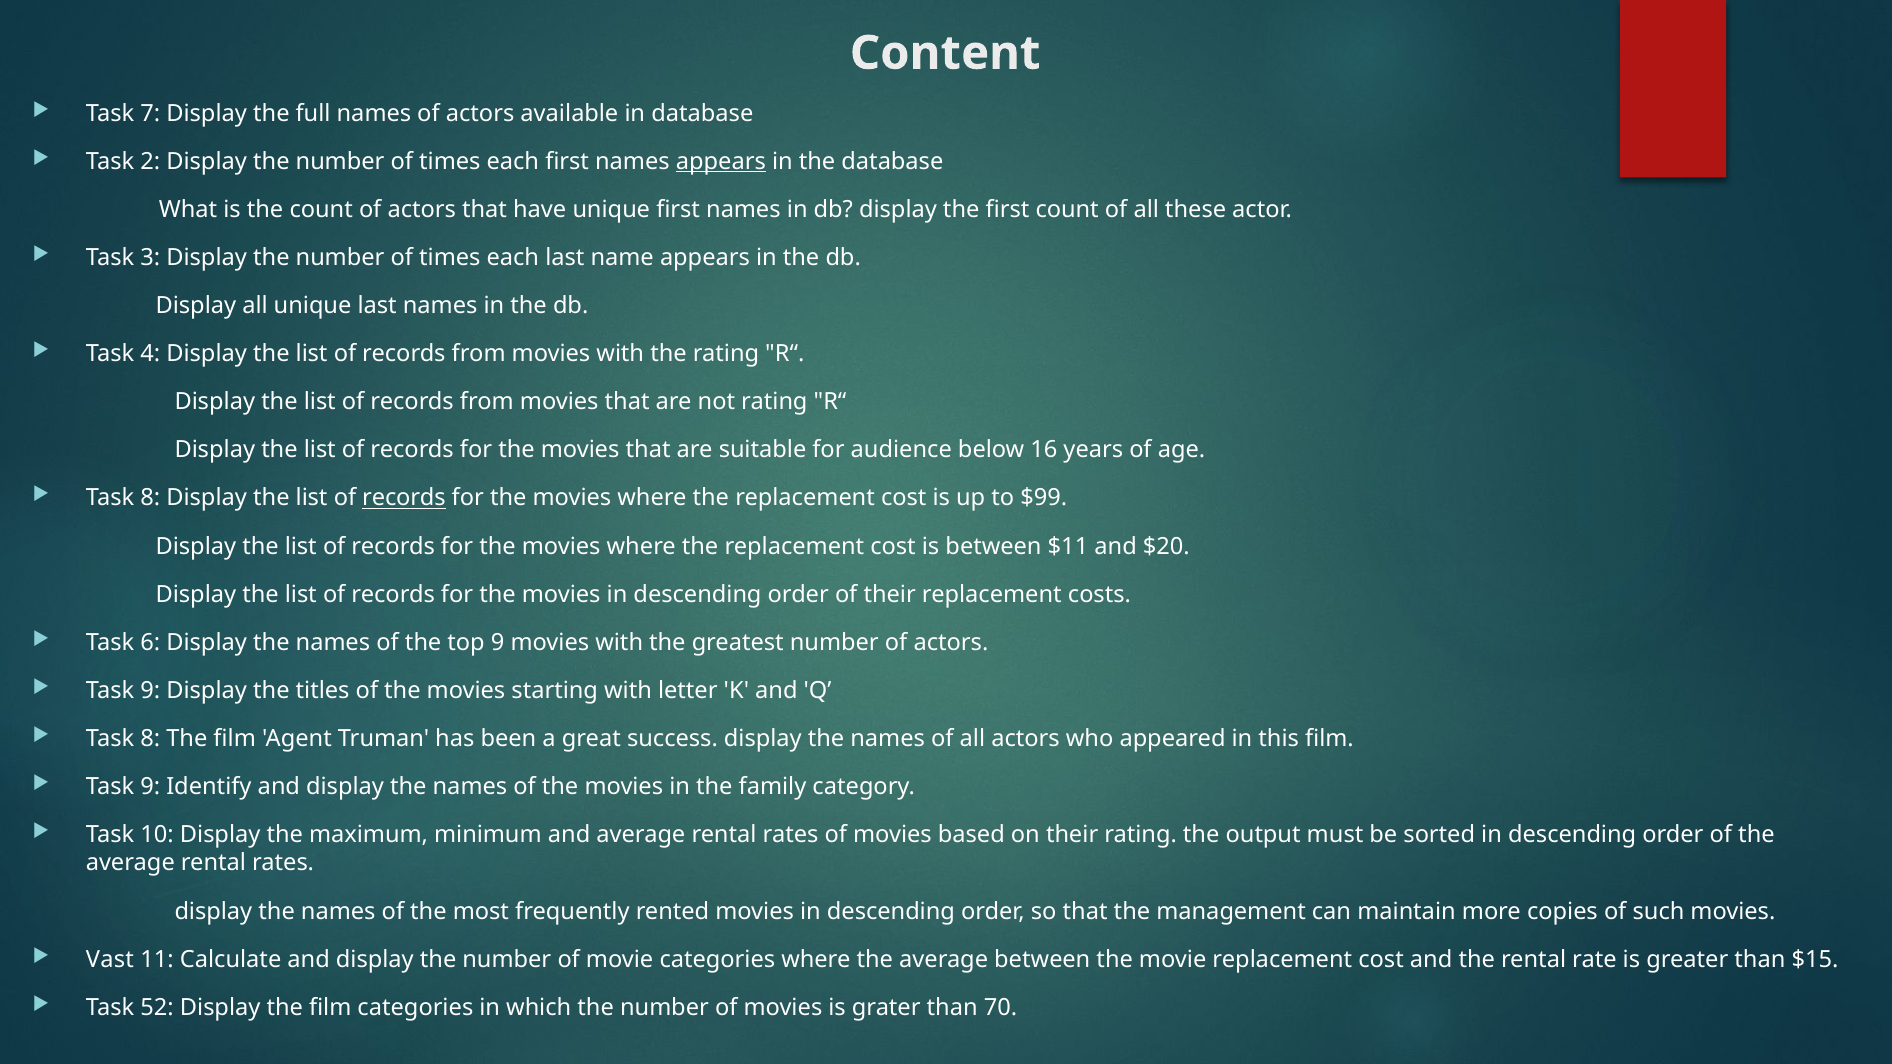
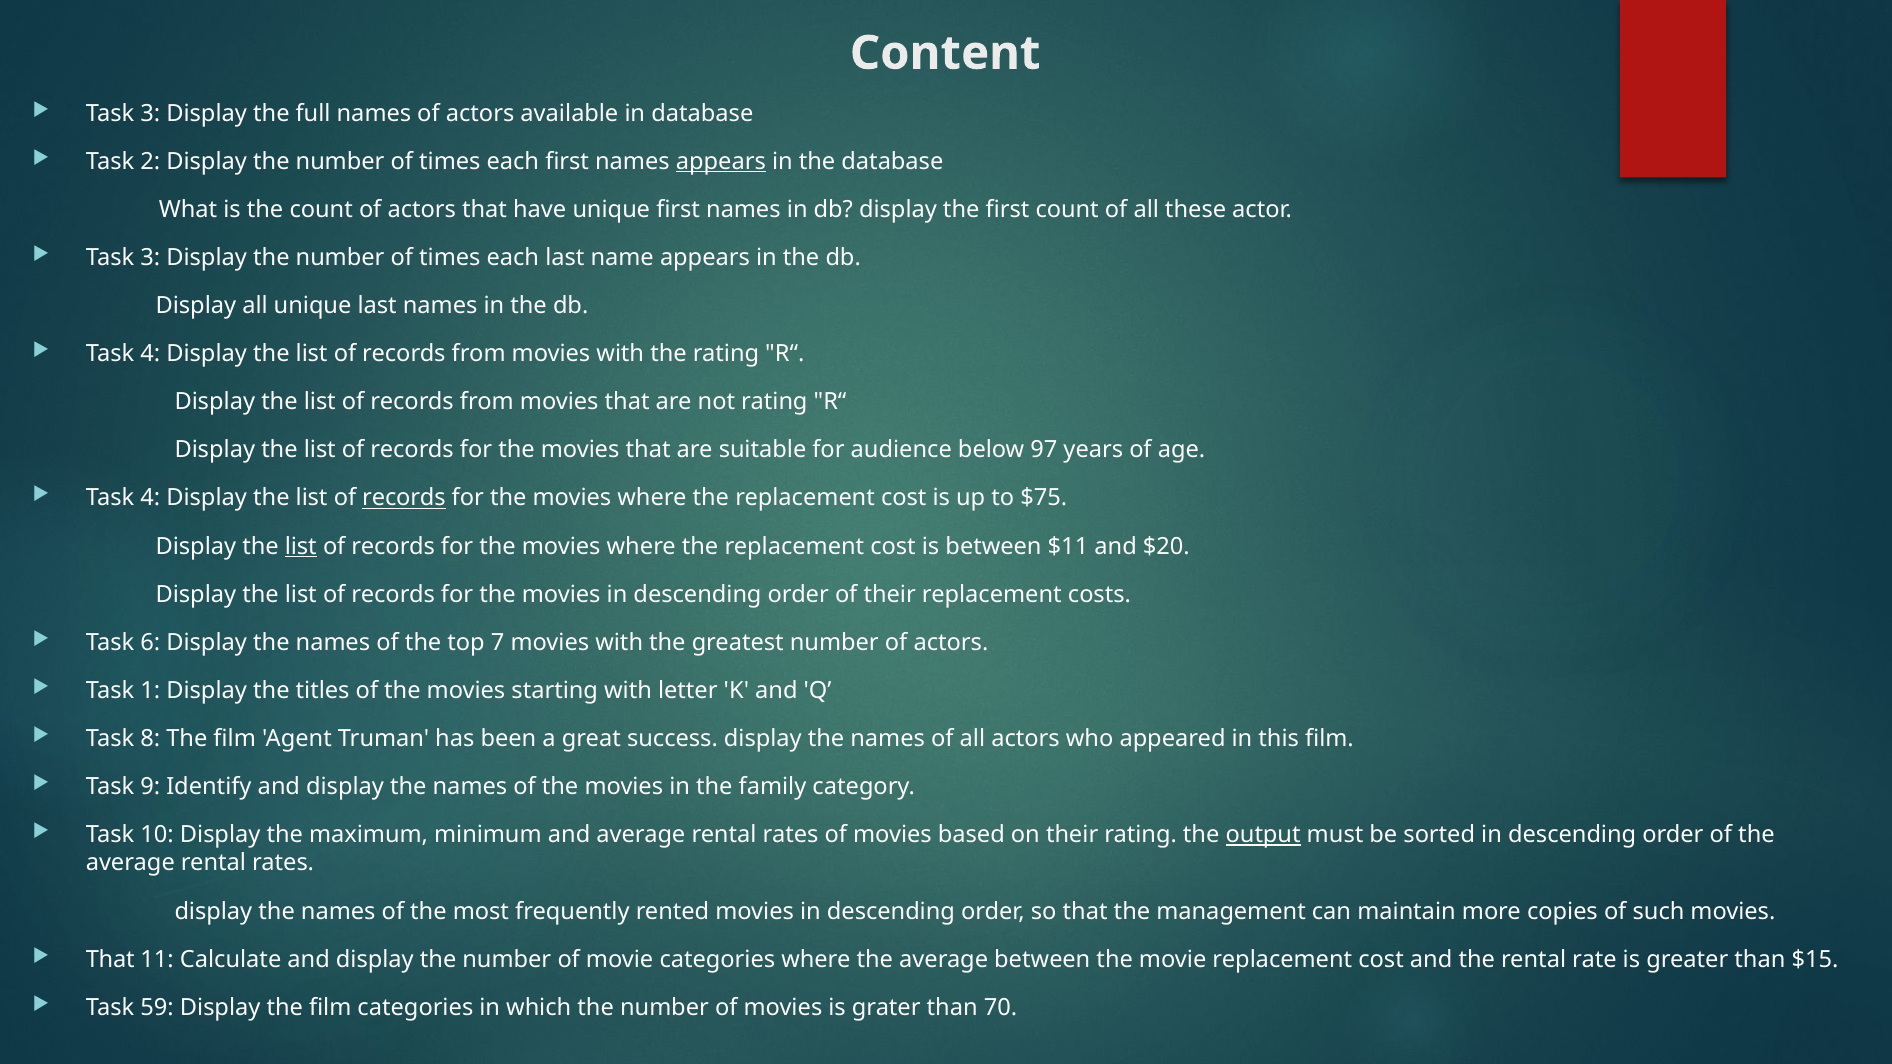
7 at (150, 113): 7 -> 3
16: 16 -> 97
8 at (150, 498): 8 -> 4
$99: $99 -> $75
list at (301, 546) underline: none -> present
top 9: 9 -> 7
9 at (150, 691): 9 -> 1
output underline: none -> present
Vast at (110, 960): Vast -> That
52: 52 -> 59
